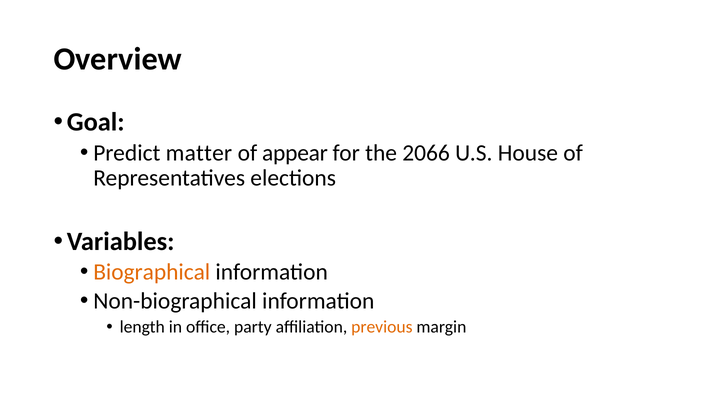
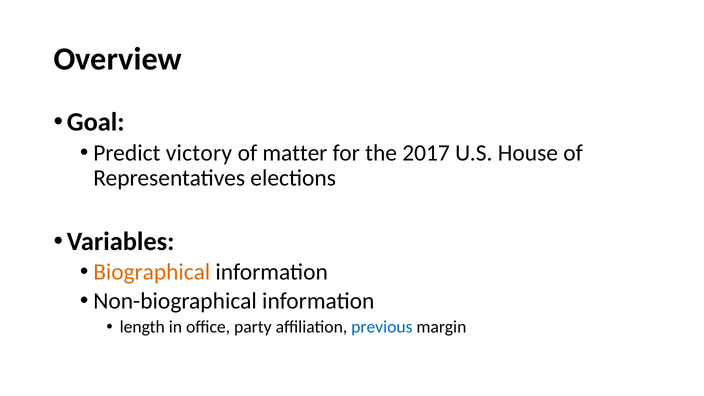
matter: matter -> victory
appear: appear -> matter
2066: 2066 -> 2017
previous colour: orange -> blue
